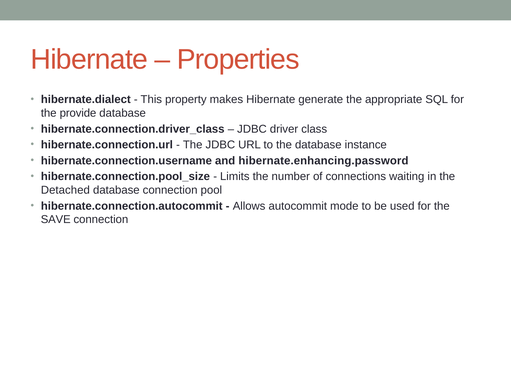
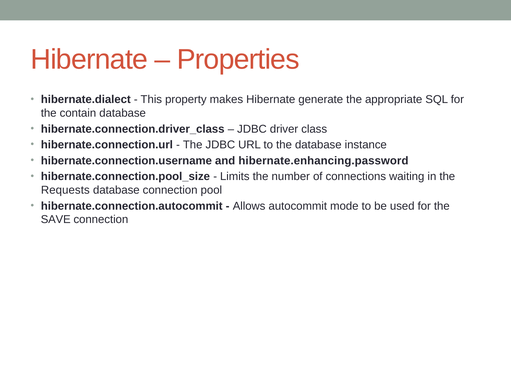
provide: provide -> contain
Detached: Detached -> Requests
